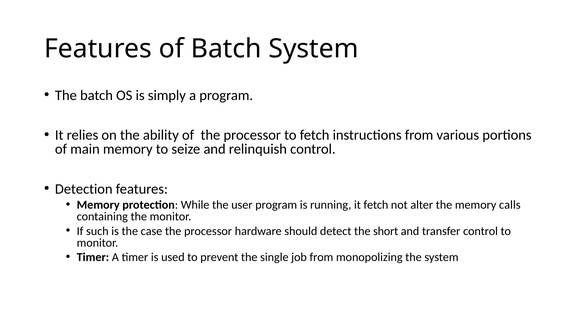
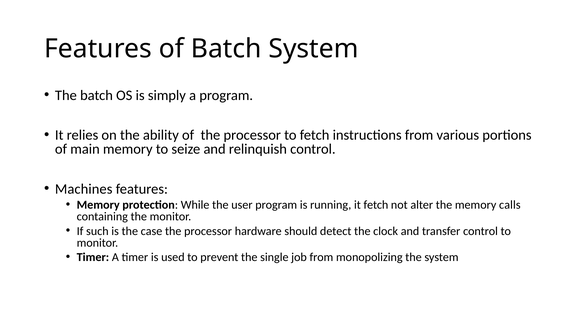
Detection: Detection -> Machines
short: short -> clock
